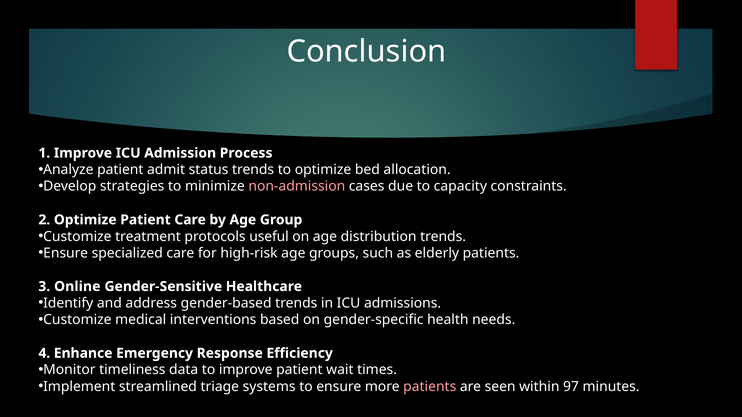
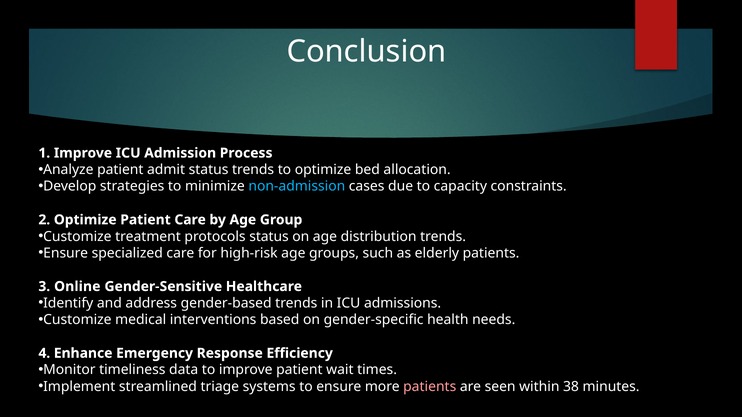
non-admission colour: pink -> light blue
protocols useful: useful -> status
97: 97 -> 38
